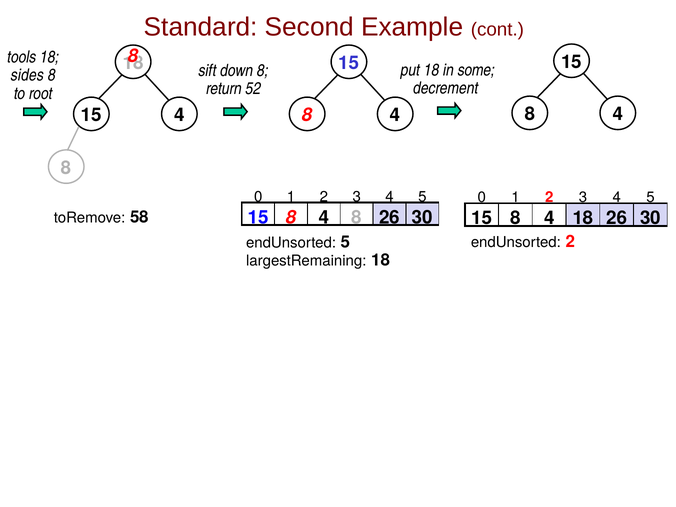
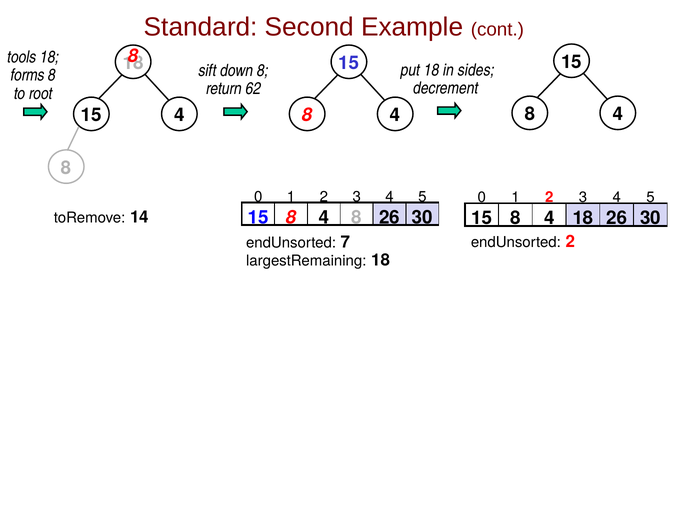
some: some -> sides
sides: sides -> forms
52: 52 -> 62
58: 58 -> 14
endUnsorted 5: 5 -> 7
